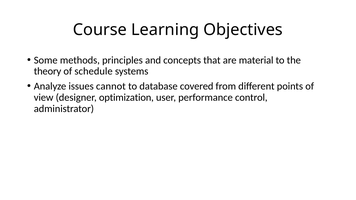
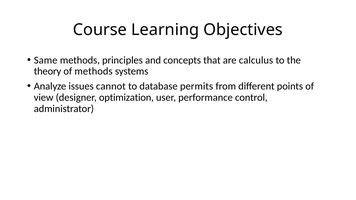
Some: Some -> Same
material: material -> calculus
of schedule: schedule -> methods
covered: covered -> permits
